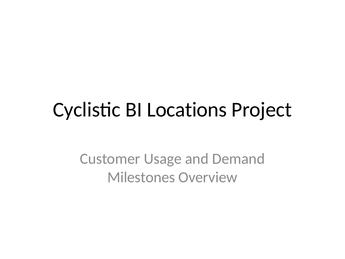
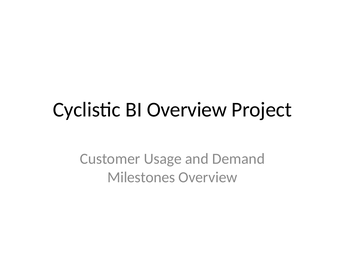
BI Locations: Locations -> Overview
